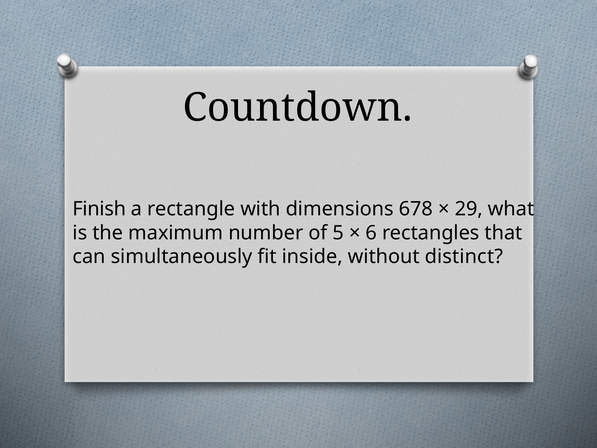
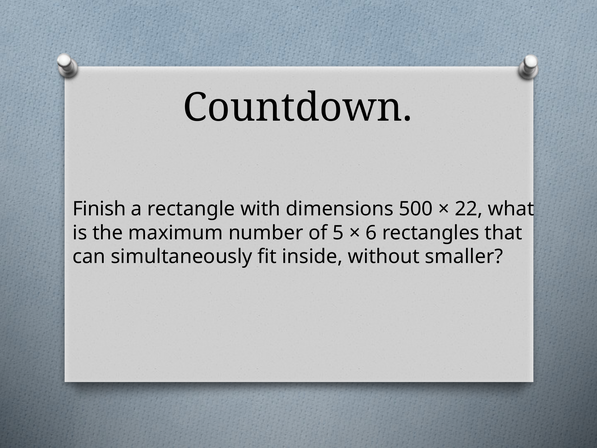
678: 678 -> 500
29: 29 -> 22
distinct: distinct -> smaller
